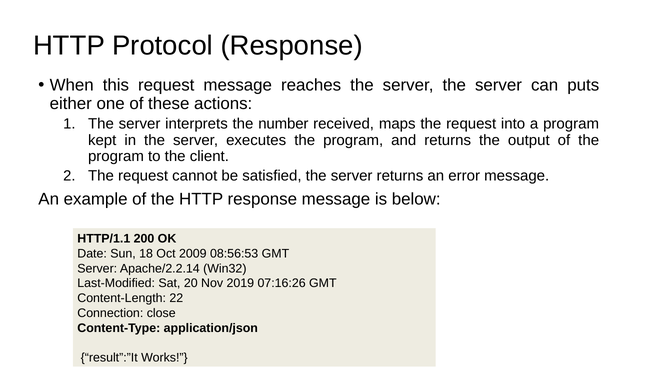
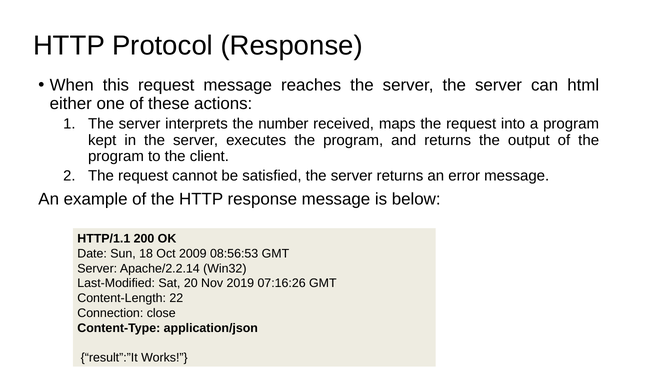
puts: puts -> html
